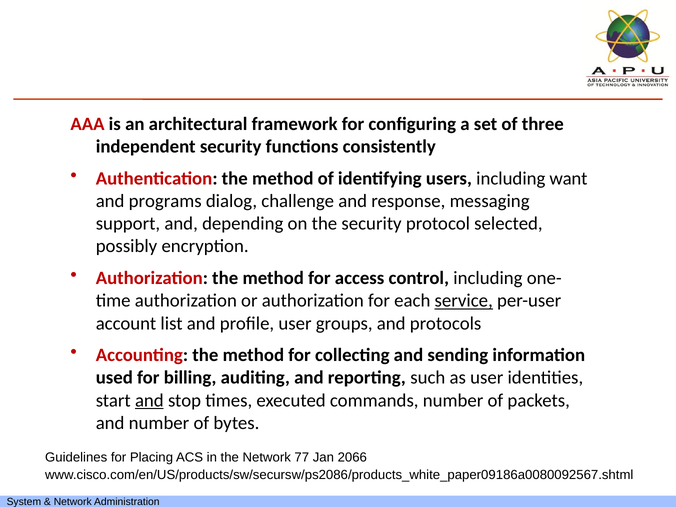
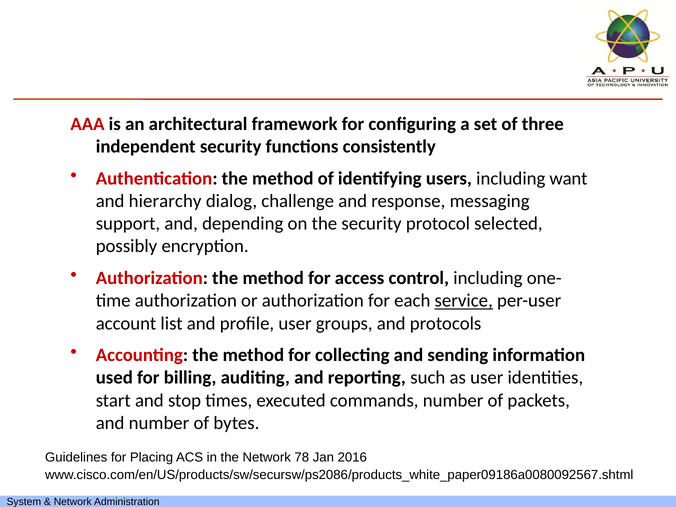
programs: programs -> hierarchy
and at (149, 400) underline: present -> none
77: 77 -> 78
2066: 2066 -> 2016
